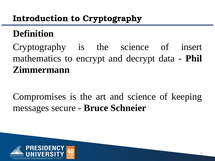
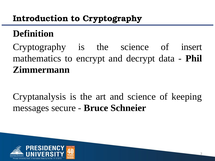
Compromises: Compromises -> Cryptanalysis
